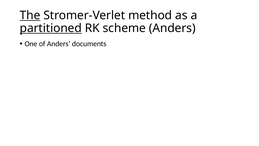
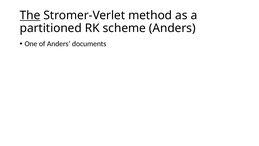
partitioned underline: present -> none
